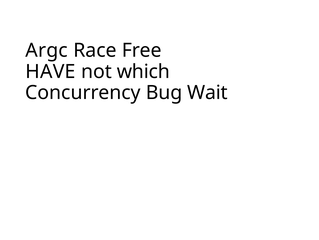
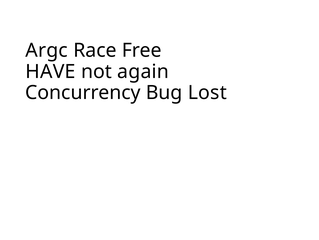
which: which -> again
Wait: Wait -> Lost
